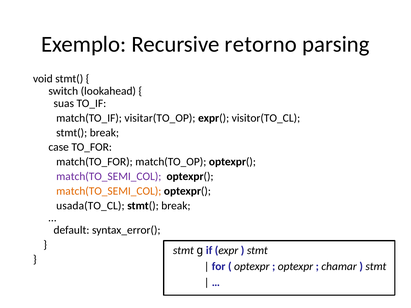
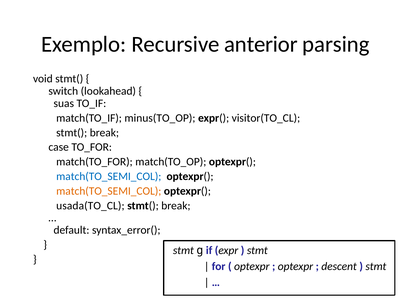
retorno: retorno -> anterior
visitar(TO_OP: visitar(TO_OP -> minus(TO_OP
match(TO_SEMI_COL at (109, 177) colour: purple -> blue
chamar: chamar -> descent
